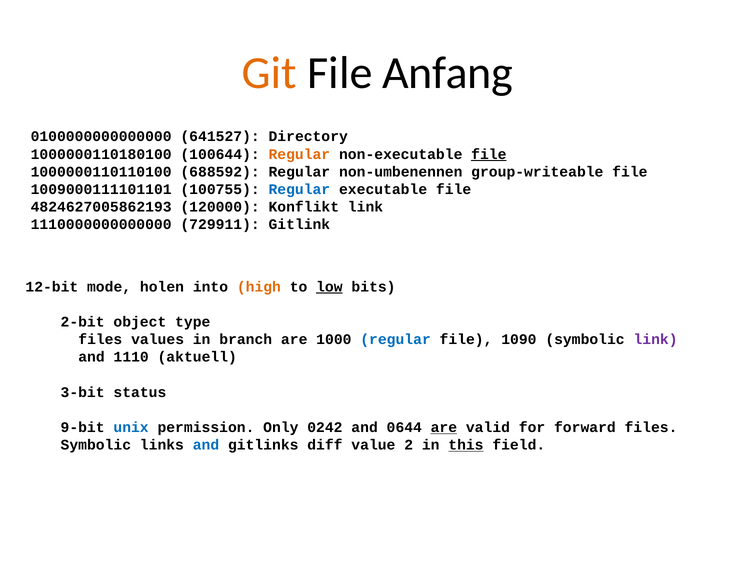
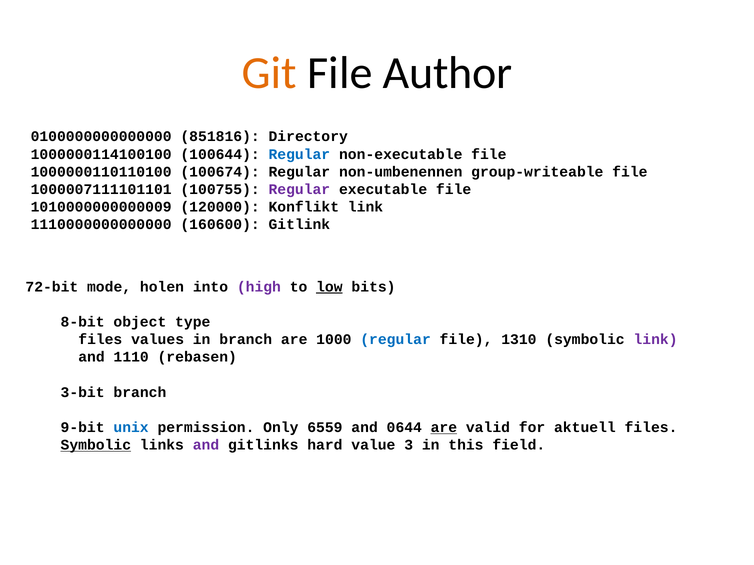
Anfang: Anfang -> Author
641527: 641527 -> 851816
1000000110180100: 1000000110180100 -> 1000000114100100
Regular at (299, 154) colour: orange -> blue
file at (489, 154) underline: present -> none
688592: 688592 -> 100674
1009000111101101: 1009000111101101 -> 1000007111101101
Regular at (299, 190) colour: blue -> purple
4824627005862193: 4824627005862193 -> 1010000000000009
729911: 729911 -> 160600
12-bit: 12-bit -> 72-bit
high colour: orange -> purple
2-bit: 2-bit -> 8-bit
1090: 1090 -> 1310
aktuell: aktuell -> rebasen
3-bit status: status -> branch
0242: 0242 -> 6559
forward: forward -> aktuell
Symbolic at (96, 445) underline: none -> present
and at (206, 445) colour: blue -> purple
diff: diff -> hard
2: 2 -> 3
this underline: present -> none
